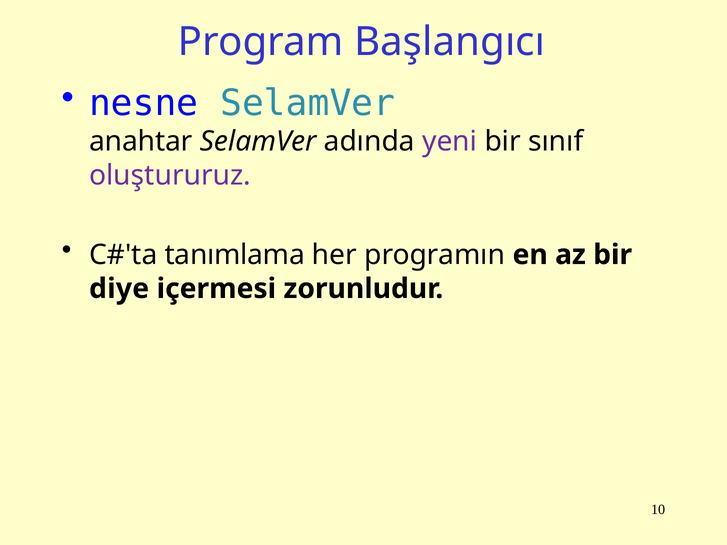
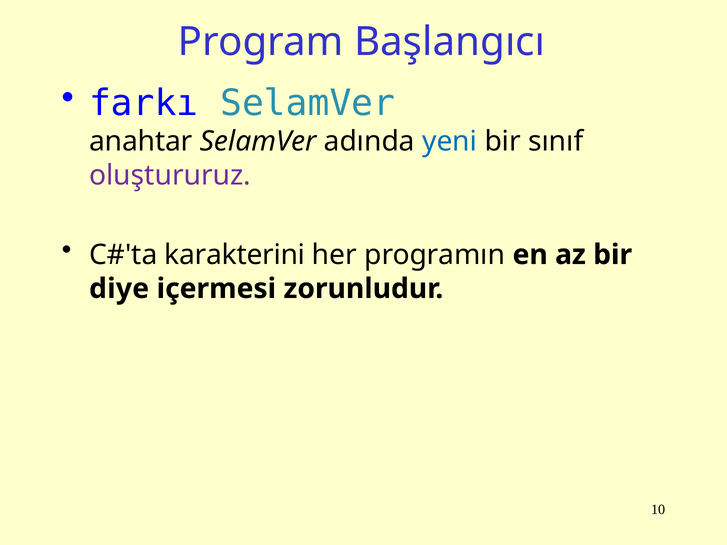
nesne: nesne -> farkı
yeni colour: purple -> blue
tanımlama: tanımlama -> karakterini
